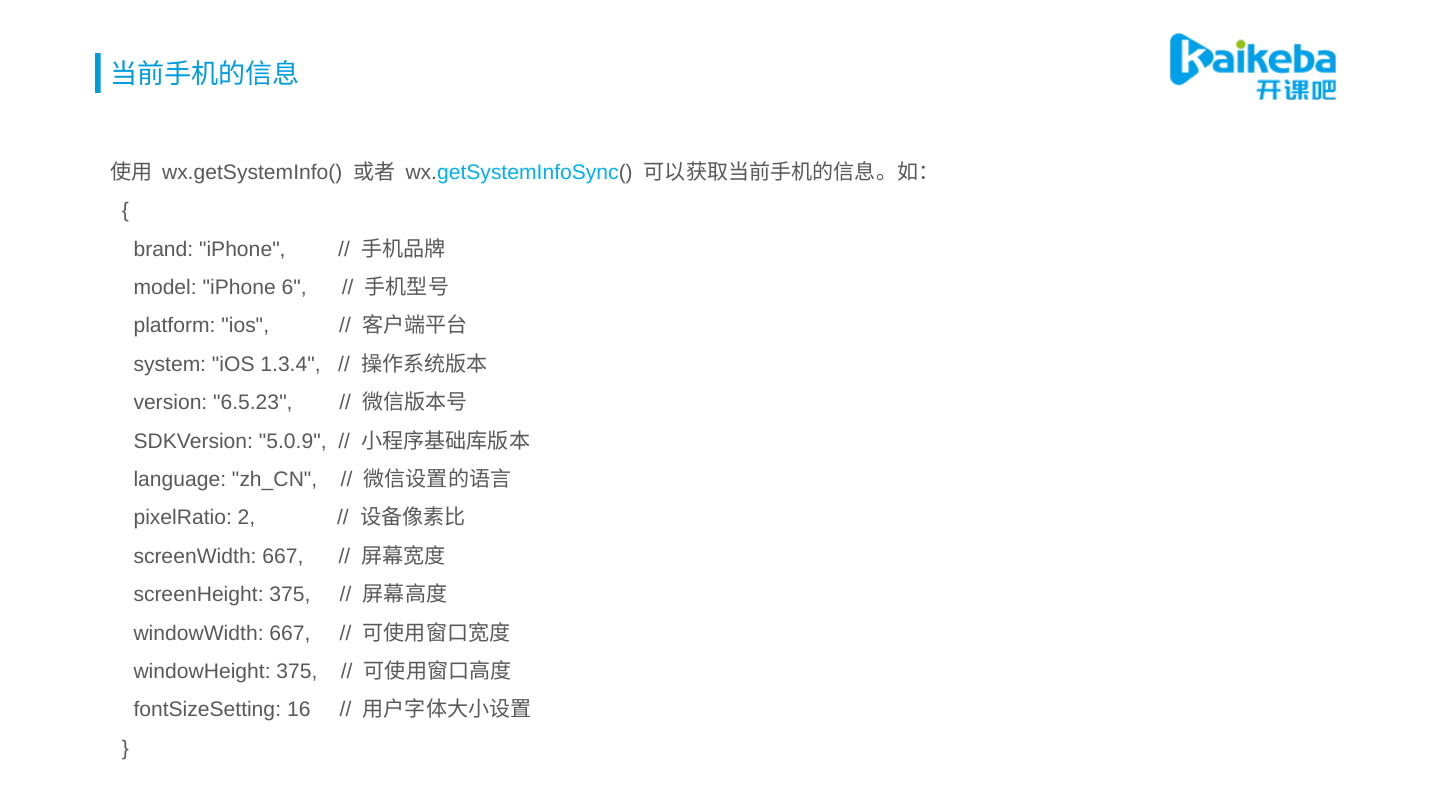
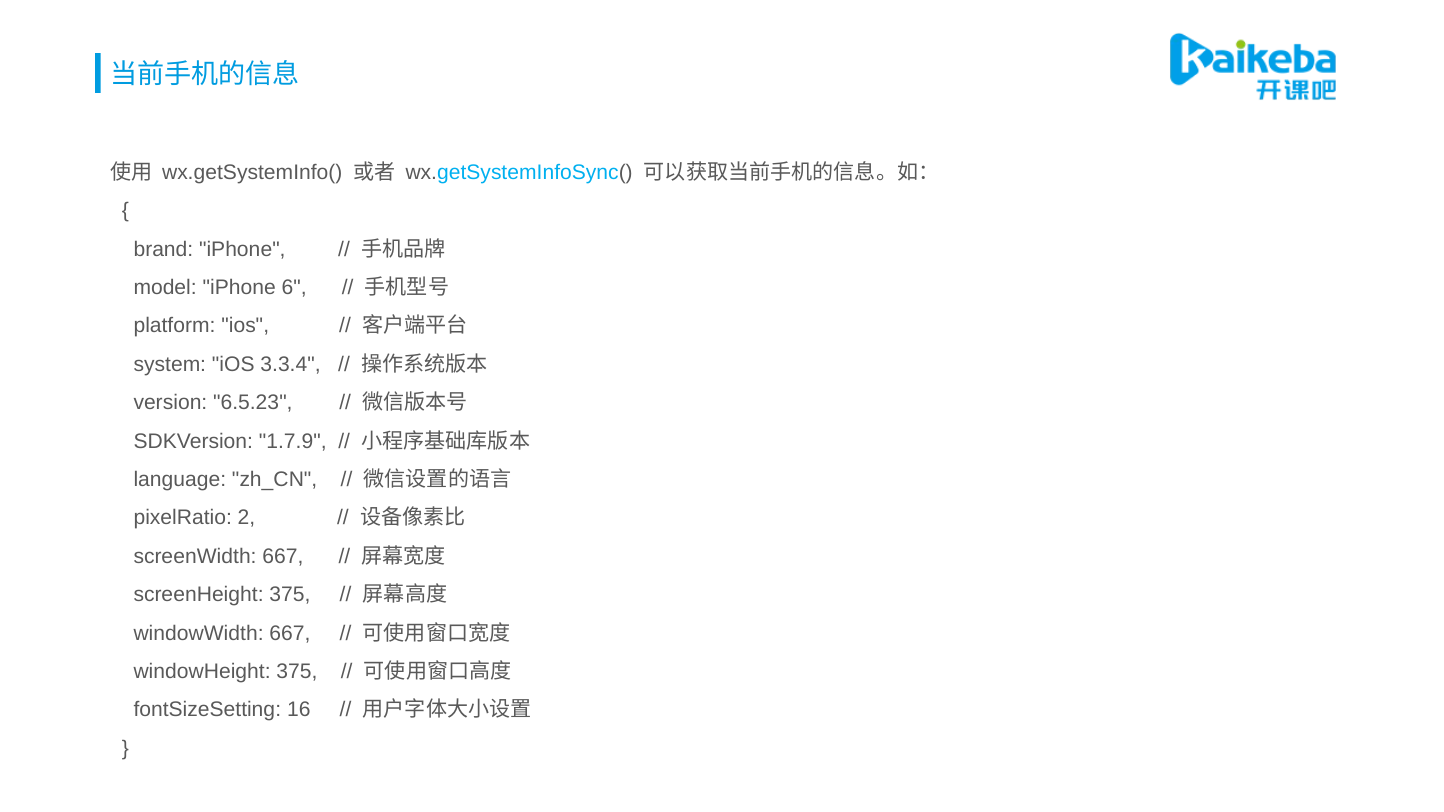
1.3.4: 1.3.4 -> 3.3.4
5.0.9: 5.0.9 -> 1.7.9
